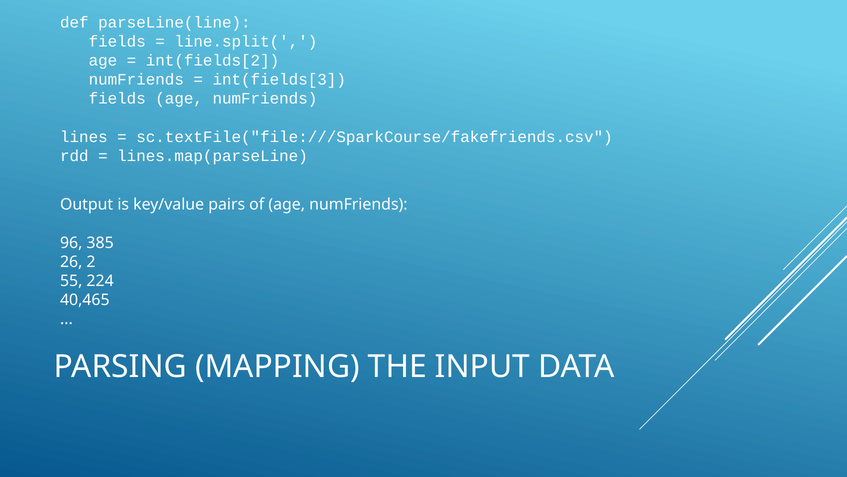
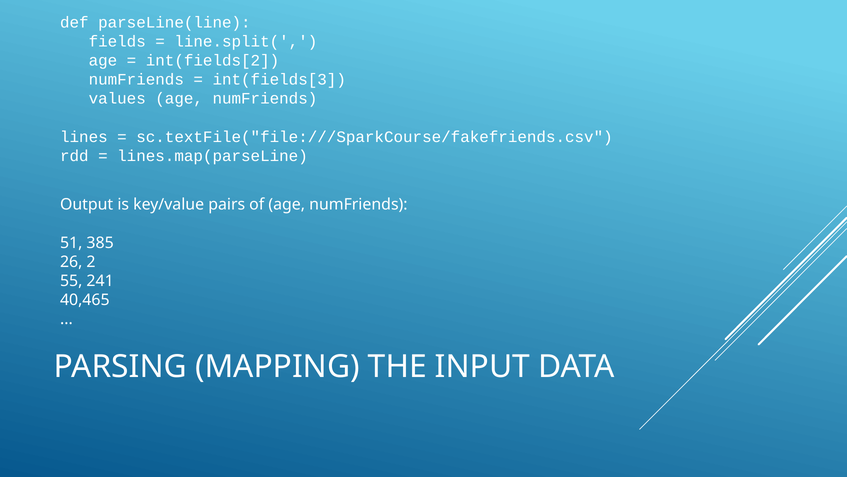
fields at (117, 99): fields -> values
96: 96 -> 51
224: 224 -> 241
